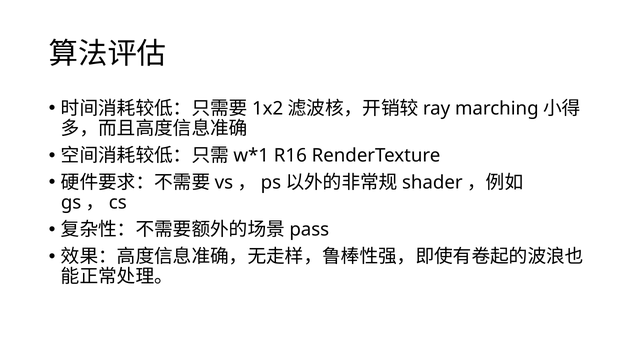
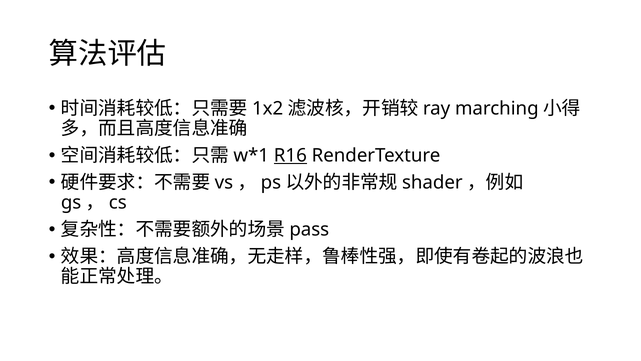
R16 underline: none -> present
